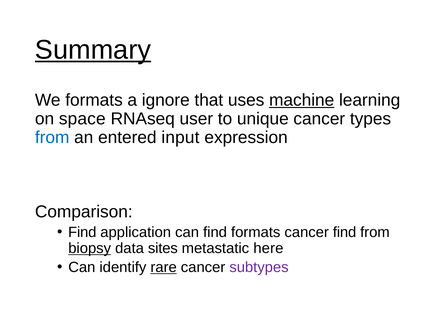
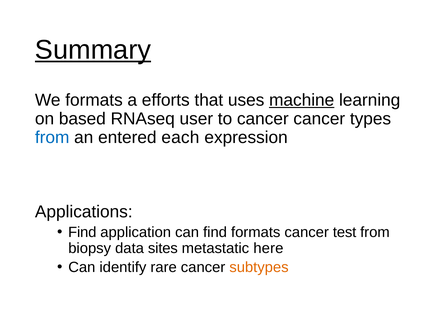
ignore: ignore -> efforts
space: space -> based
to unique: unique -> cancer
input: input -> each
Comparison: Comparison -> Applications
cancer find: find -> test
biopsy underline: present -> none
rare underline: present -> none
subtypes colour: purple -> orange
